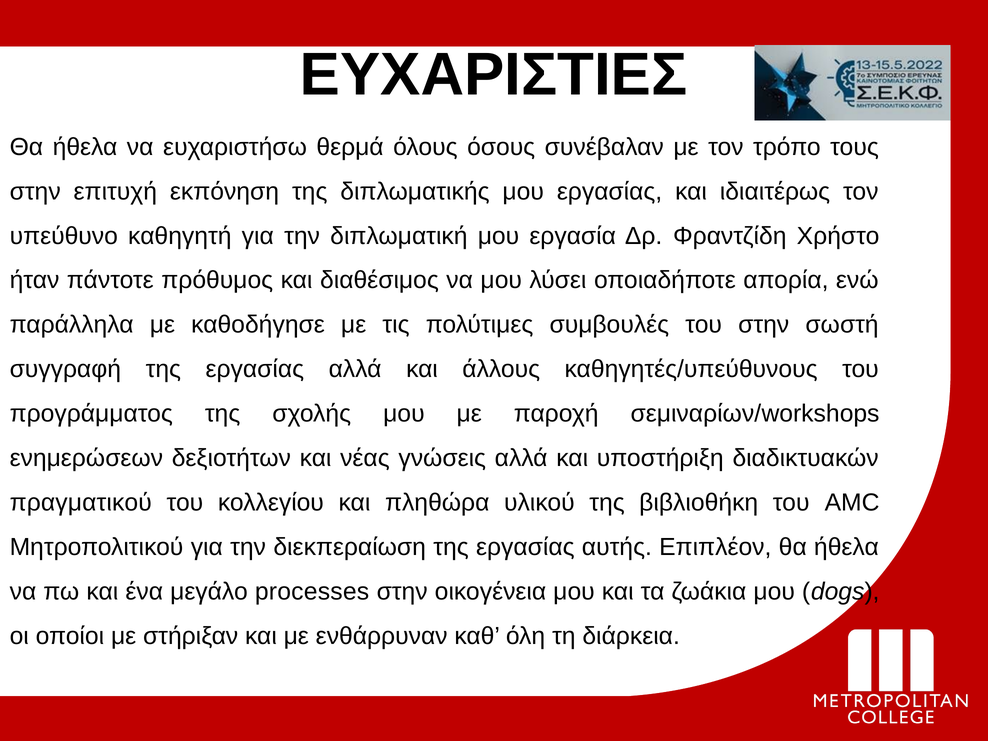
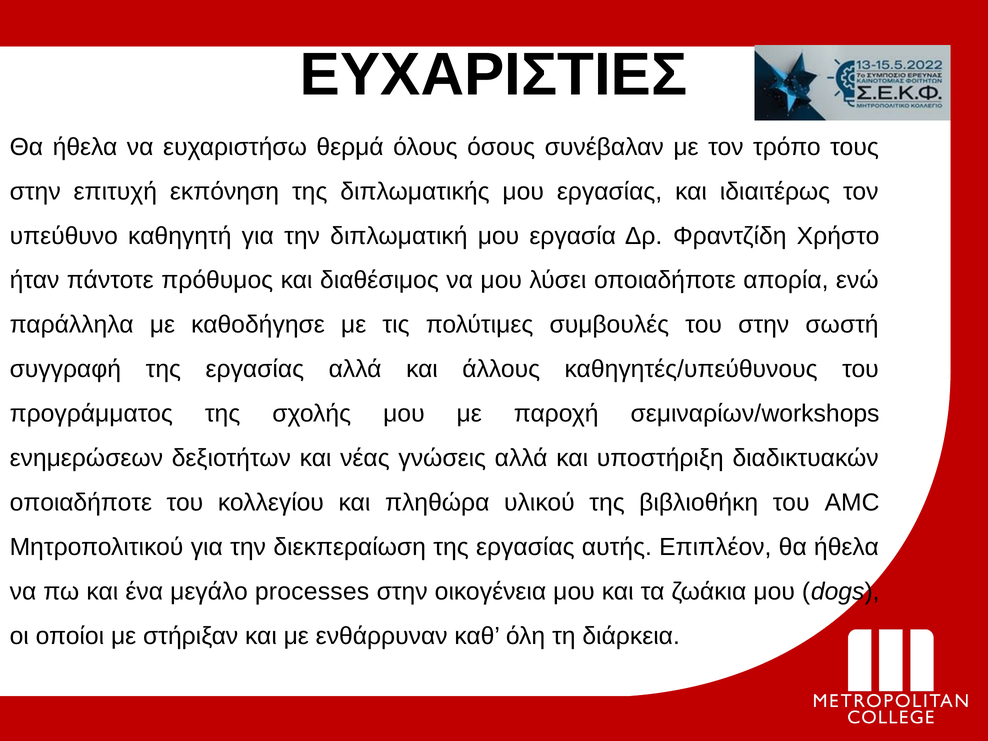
πραγματικού at (81, 503): πραγματικού -> οποιαδήποτε
